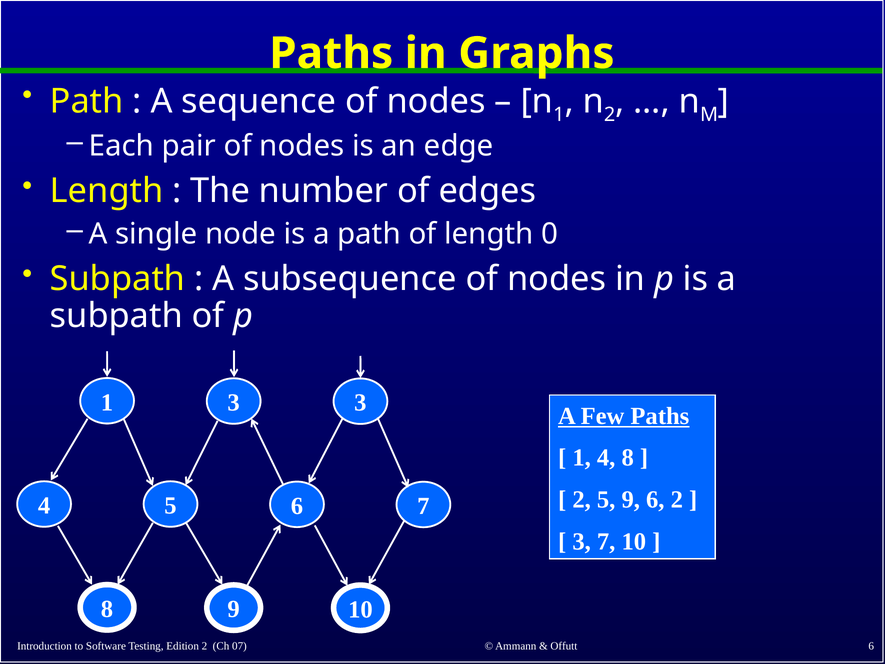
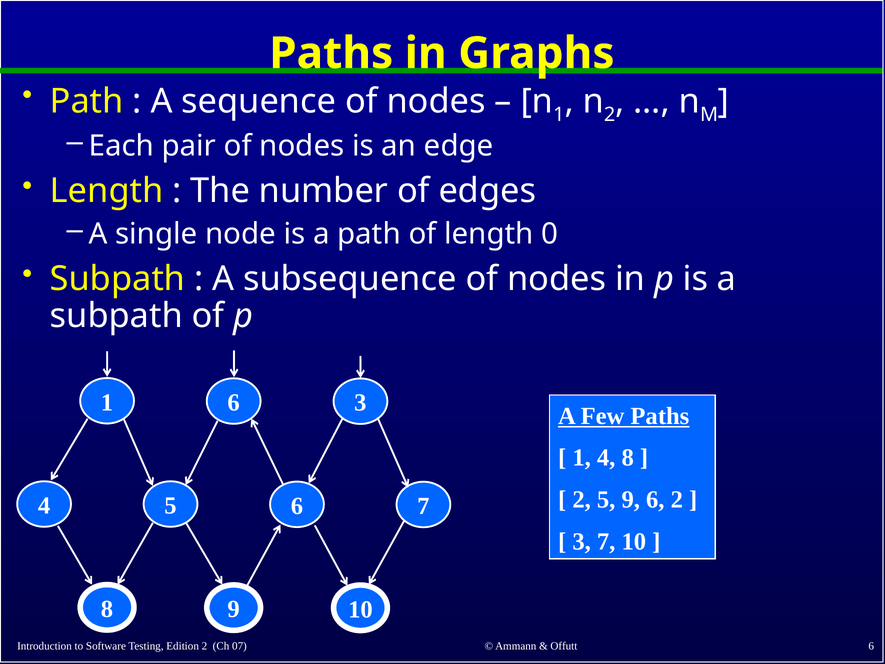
1 3: 3 -> 6
